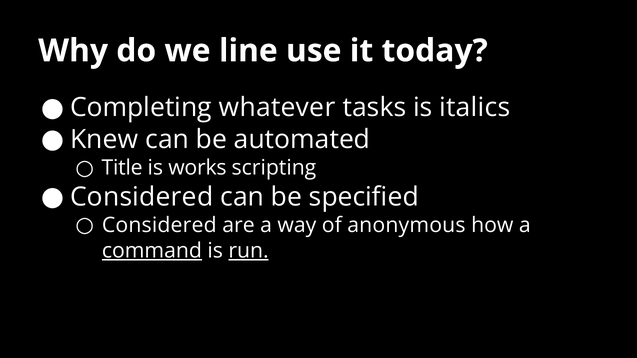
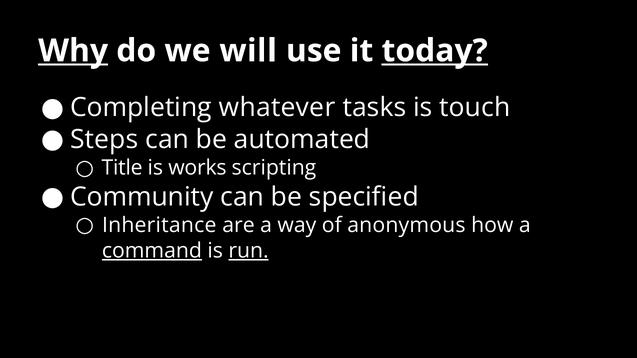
Why underline: none -> present
line: line -> will
today underline: none -> present
italics: italics -> touch
Knew: Knew -> Steps
Considered at (142, 197): Considered -> Community
Considered at (159, 225): Considered -> Inheritance
